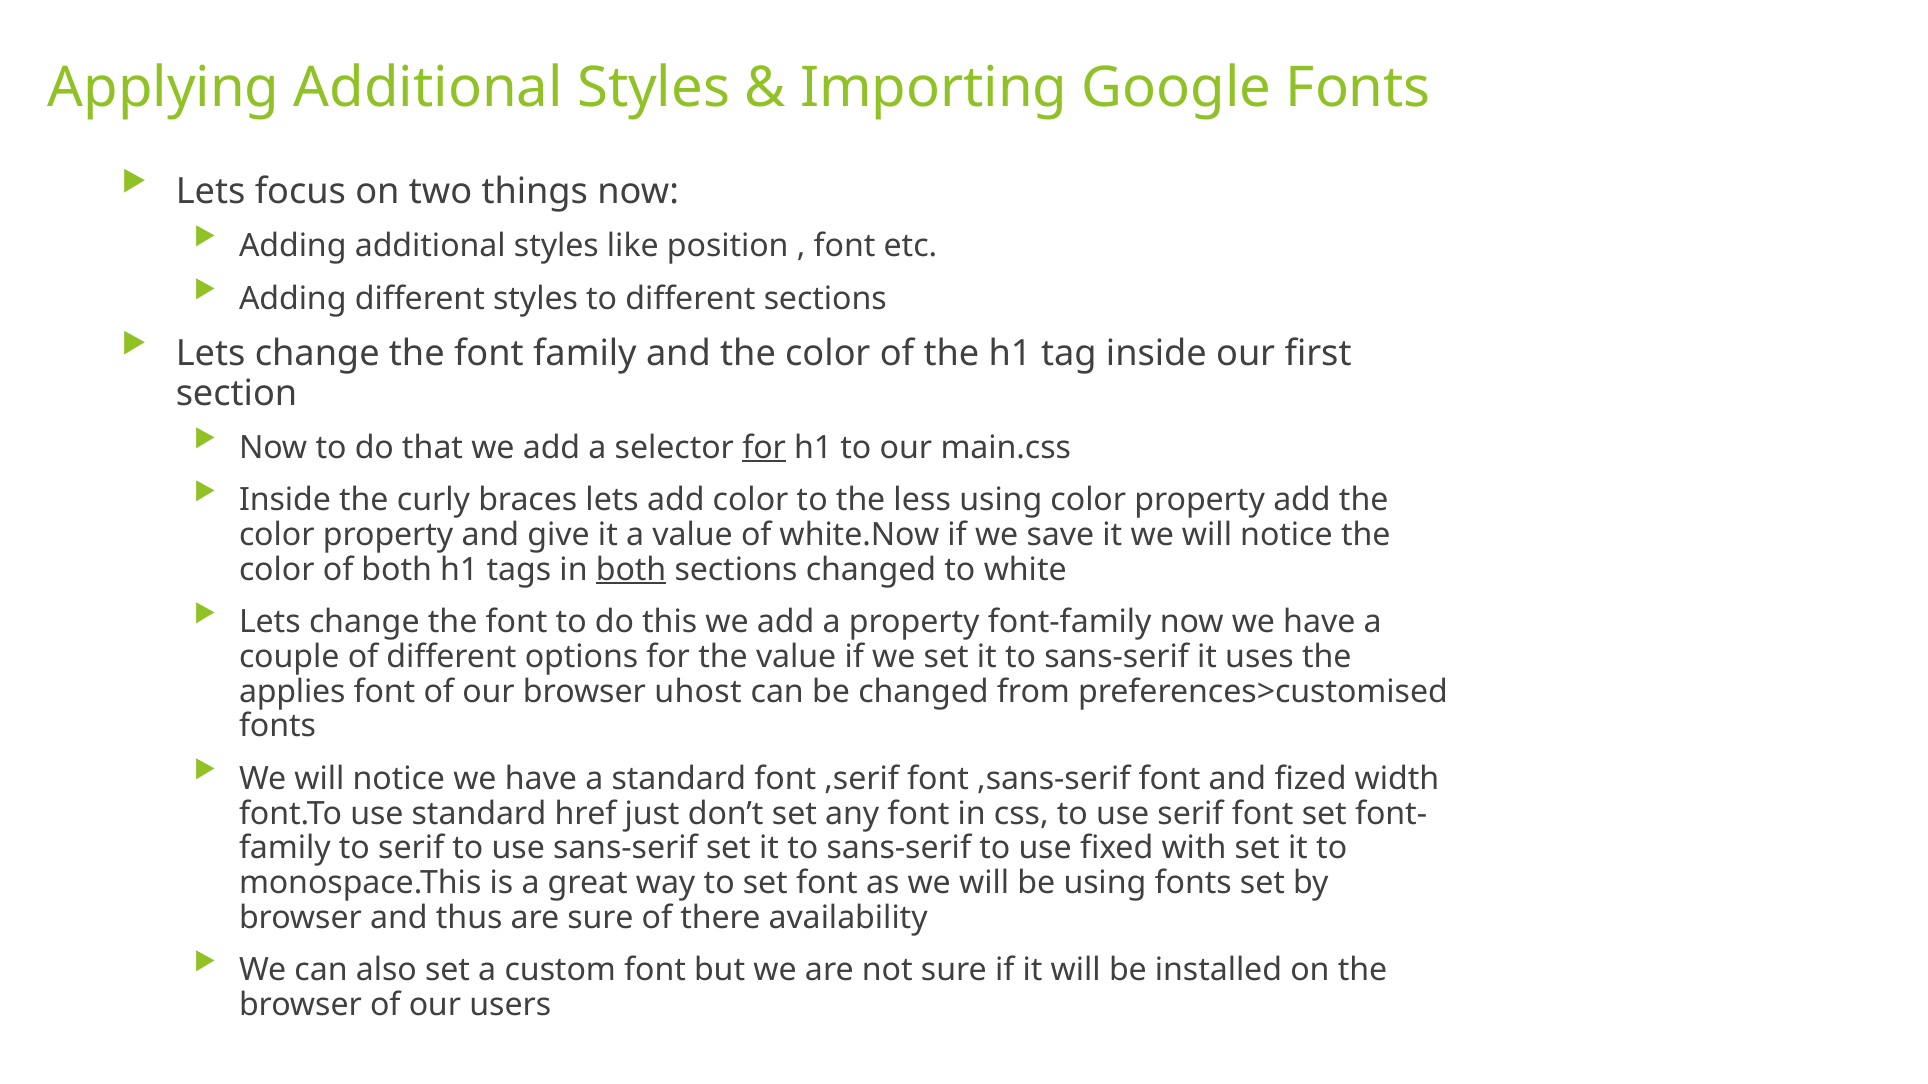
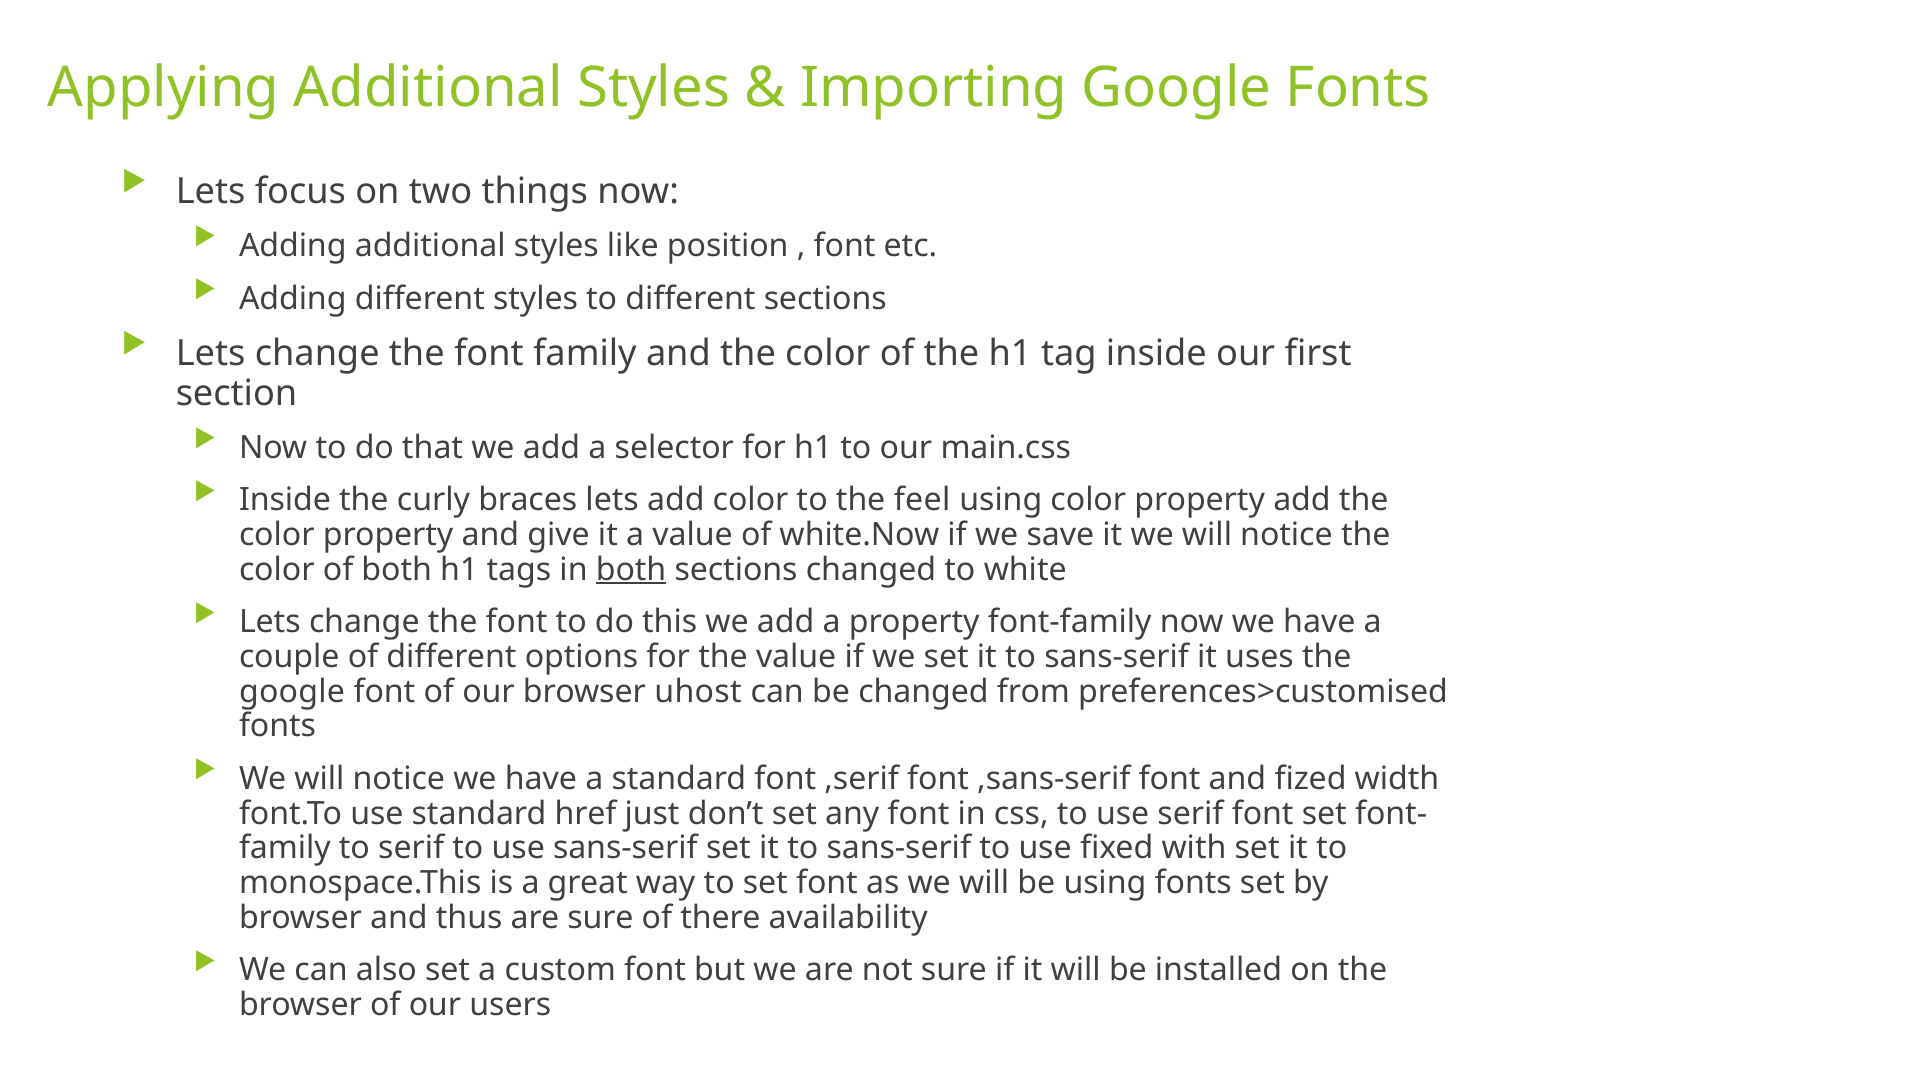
for at (764, 448) underline: present -> none
less: less -> feel
applies at (292, 692): applies -> google
